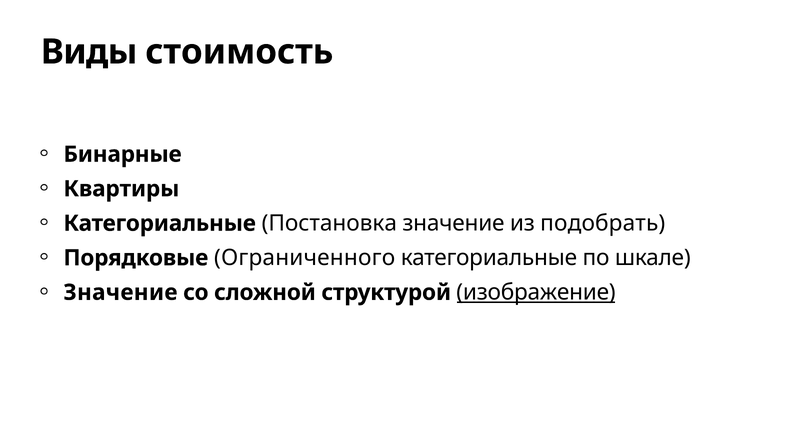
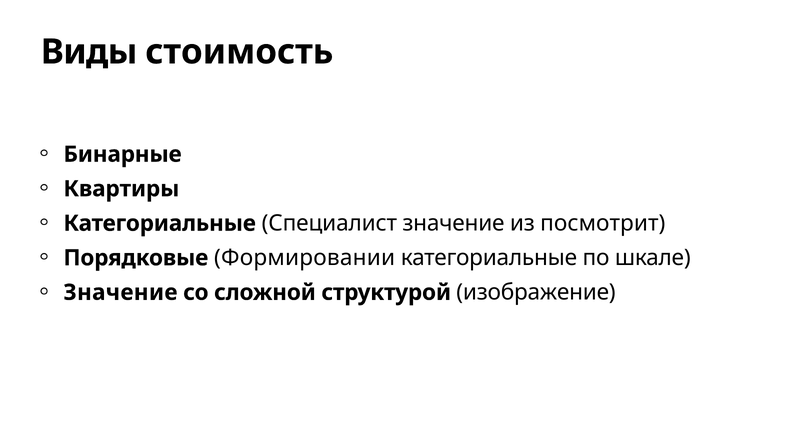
Постановка: Постановка -> Специалист
подобрать: подобрать -> посмотрит
Ограниченного: Ограниченного -> Формировании
изображение underline: present -> none
